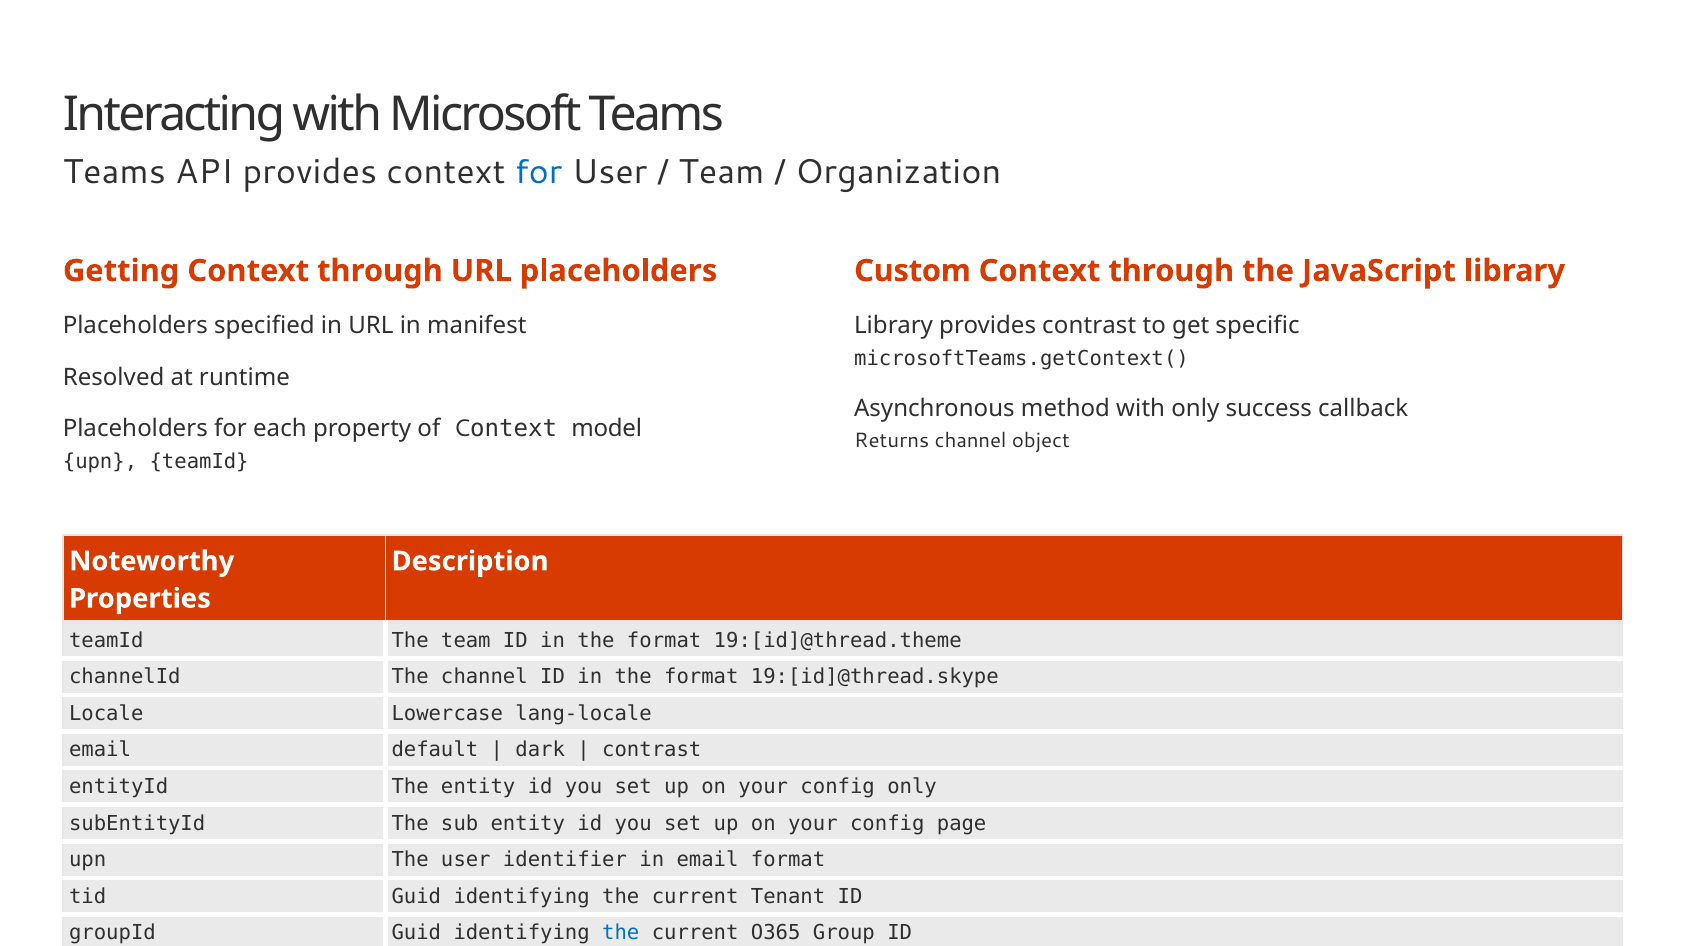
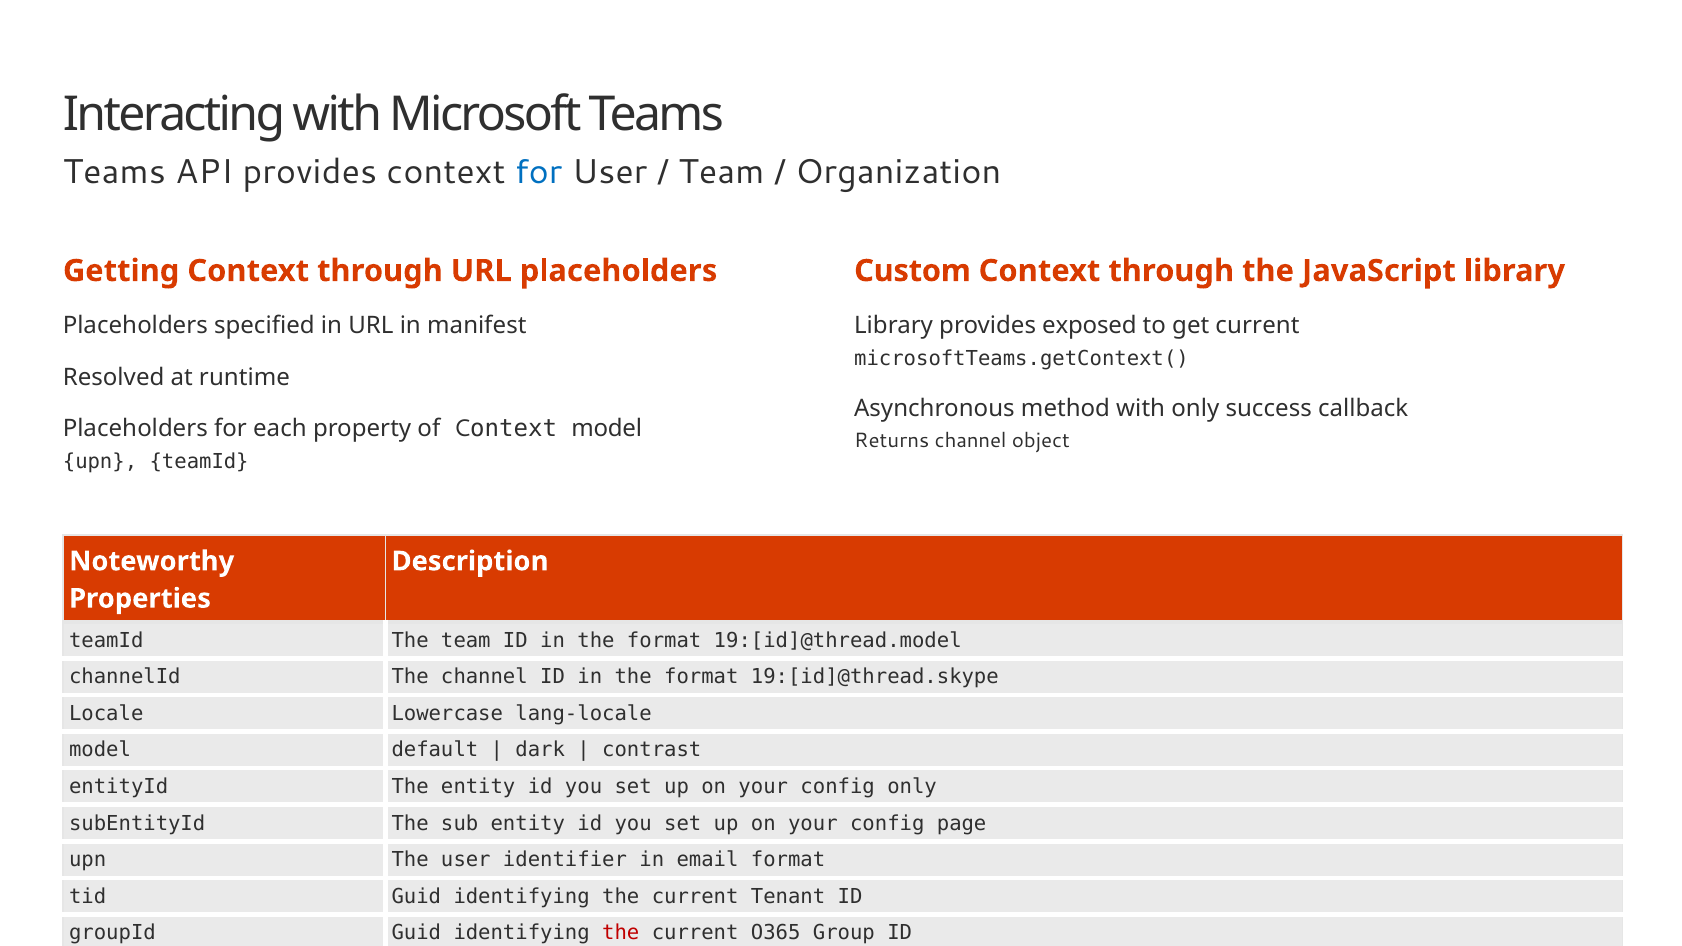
provides contrast: contrast -> exposed
get specific: specific -> current
19:[id]@thread.theme: 19:[id]@thread.theme -> 19:[id]@thread.model
email at (100, 750): email -> model
the at (621, 933) colour: blue -> red
